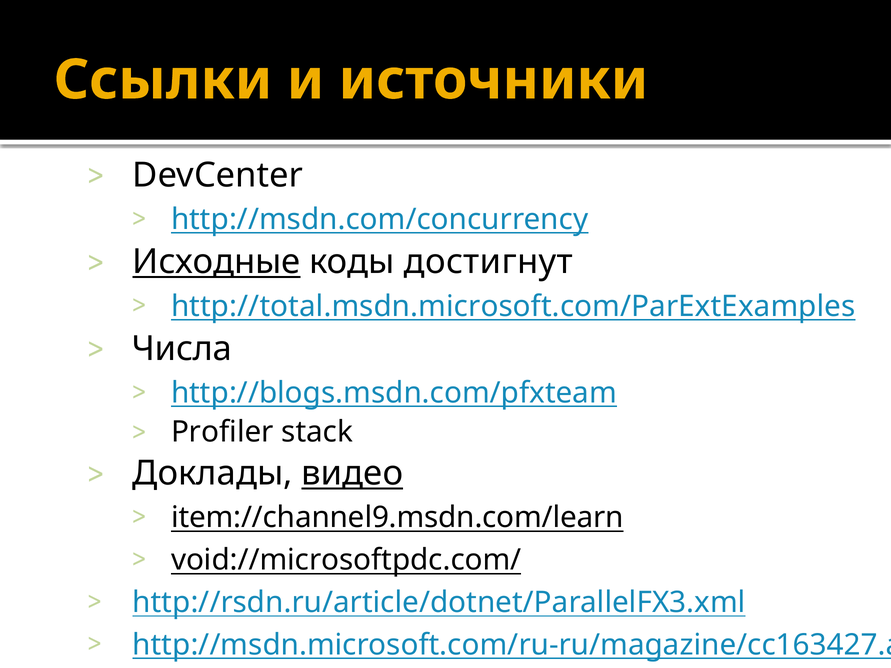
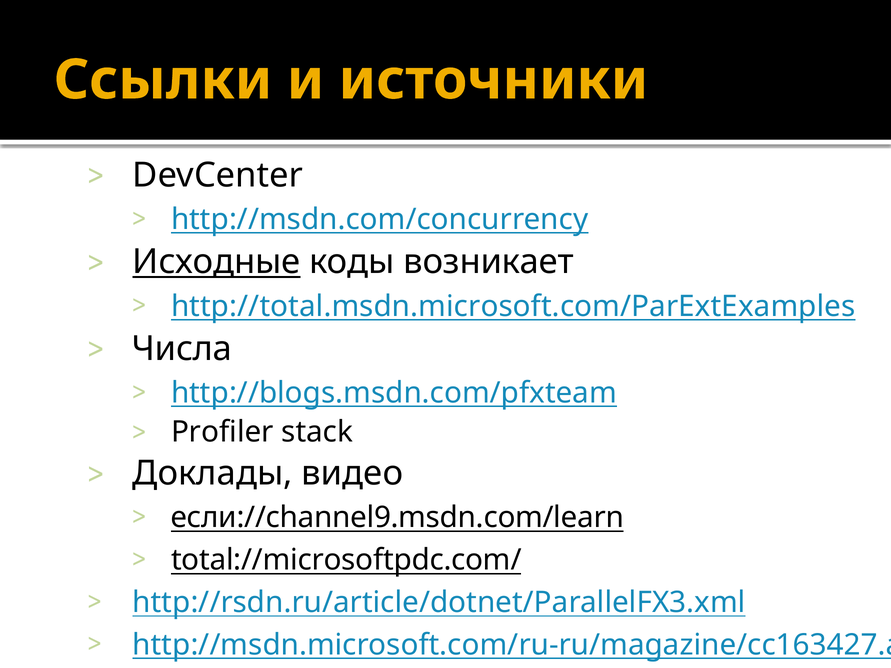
достигнут: достигнут -> возникает
видео underline: present -> none
item://channel9.msdn.com/learn: item://channel9.msdn.com/learn -> если://channel9.msdn.com/learn
void://microsoftpdc.com/: void://microsoftpdc.com/ -> total://microsoftpdc.com/
